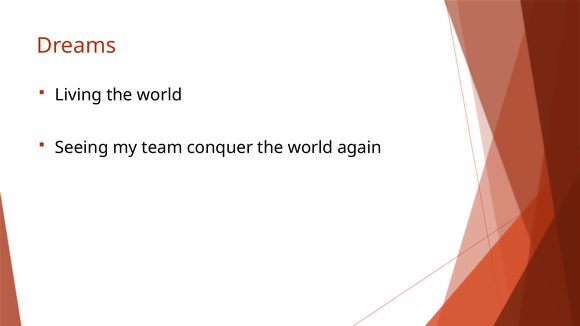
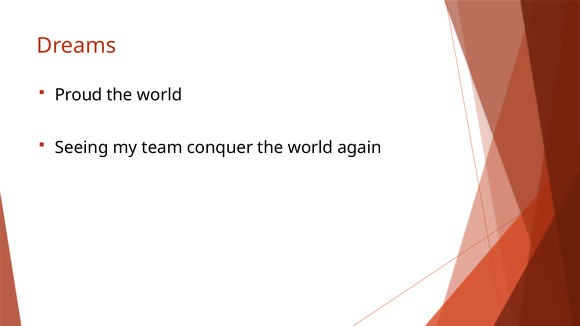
Living: Living -> Proud
